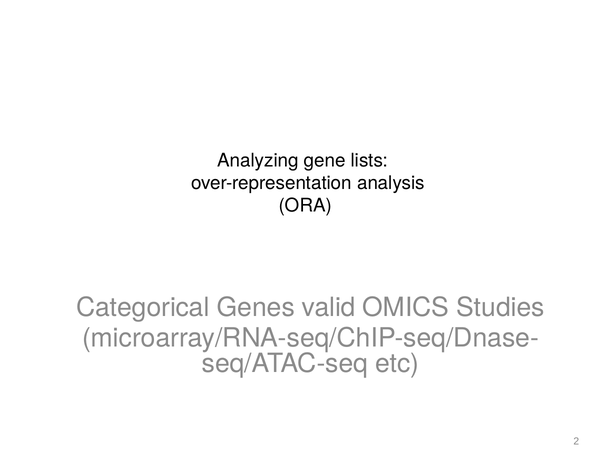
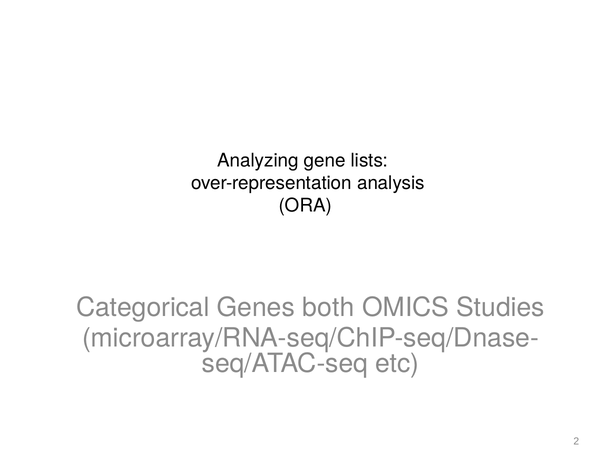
valid: valid -> both
